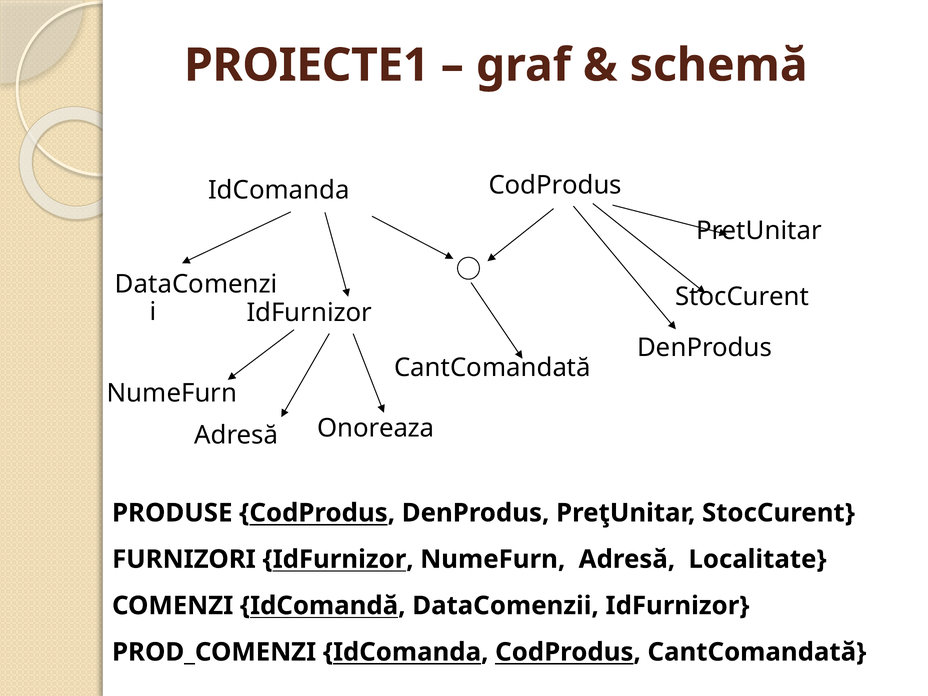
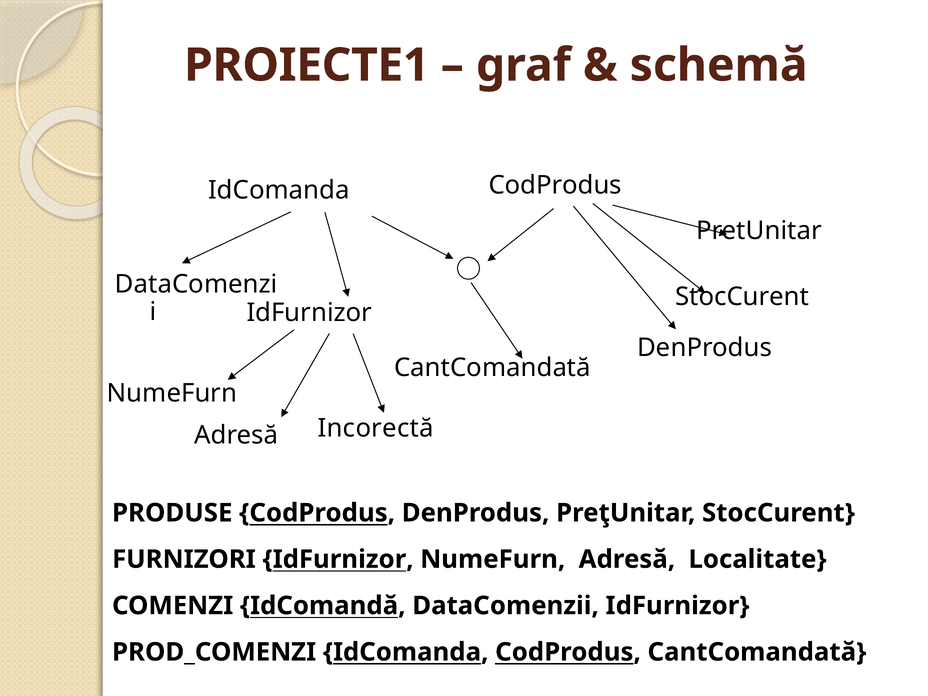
Onoreaza: Onoreaza -> Incorectă
